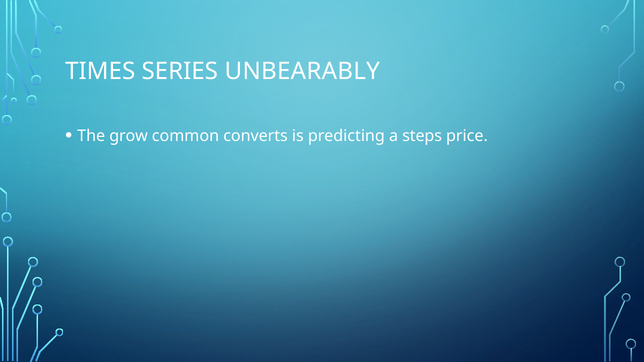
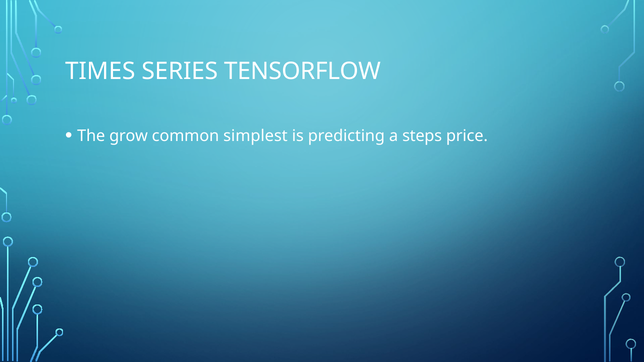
UNBEARABLY: UNBEARABLY -> TENSORFLOW
converts: converts -> simplest
